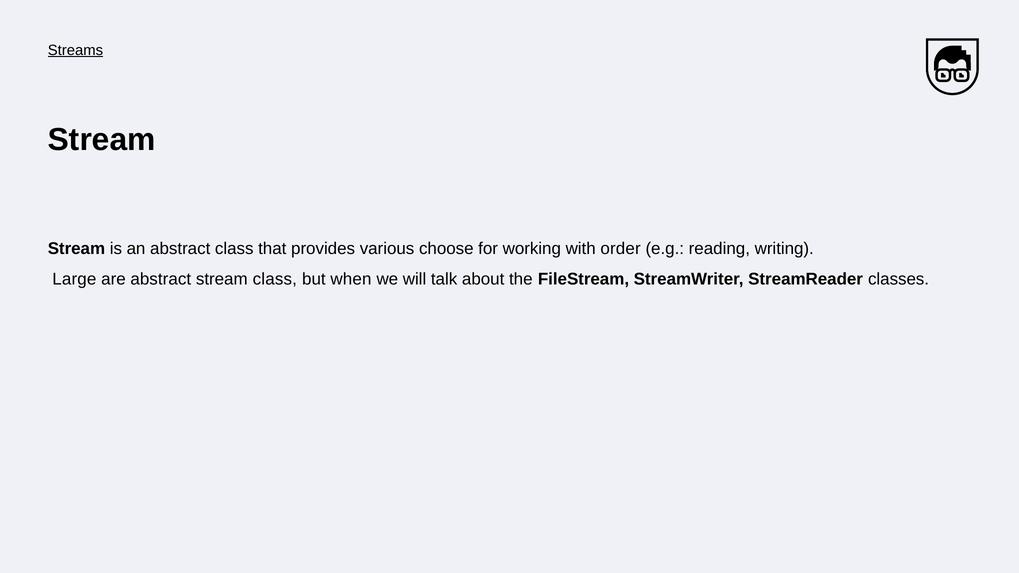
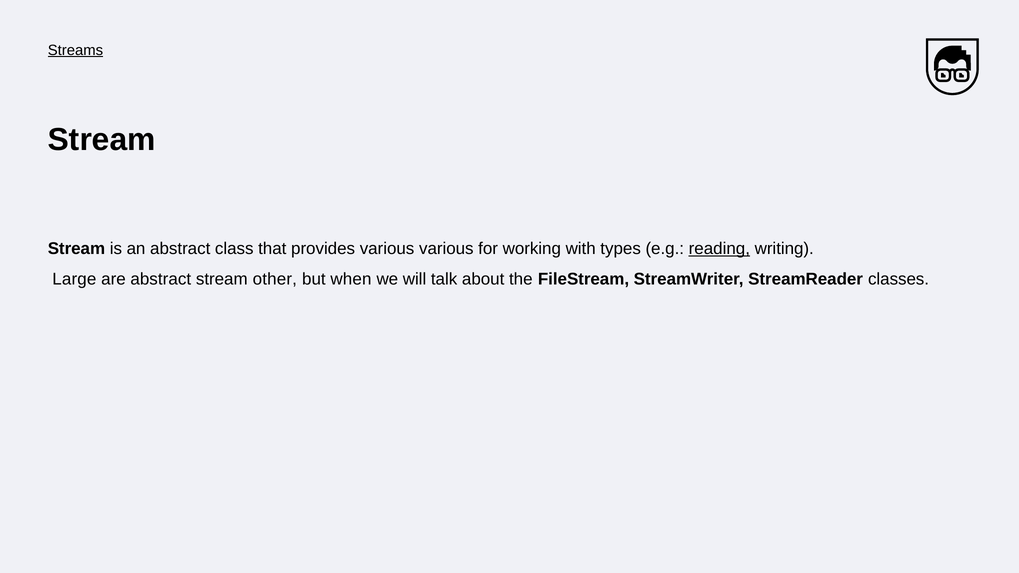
various choose: choose -> various
order: order -> types
reading underline: none -> present
stream class: class -> other
